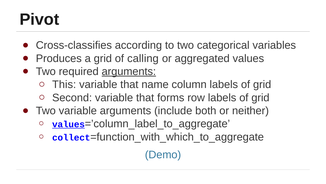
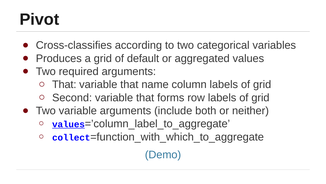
calling: calling -> default
arguments at (129, 71) underline: present -> none
This at (64, 84): This -> That
